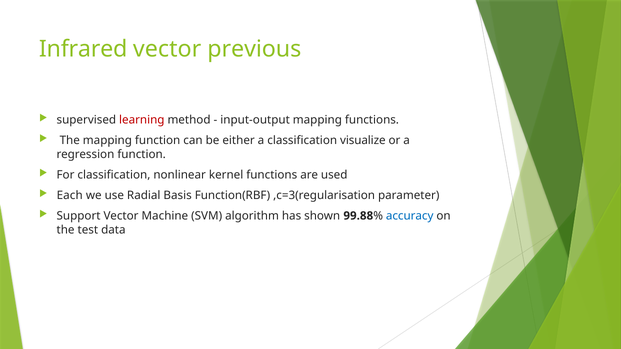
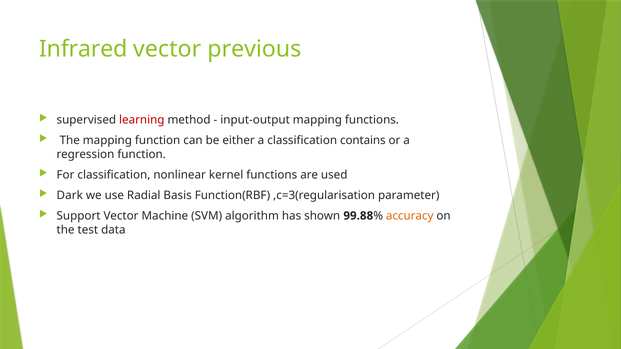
visualize: visualize -> contains
Each: Each -> Dark
accuracy colour: blue -> orange
